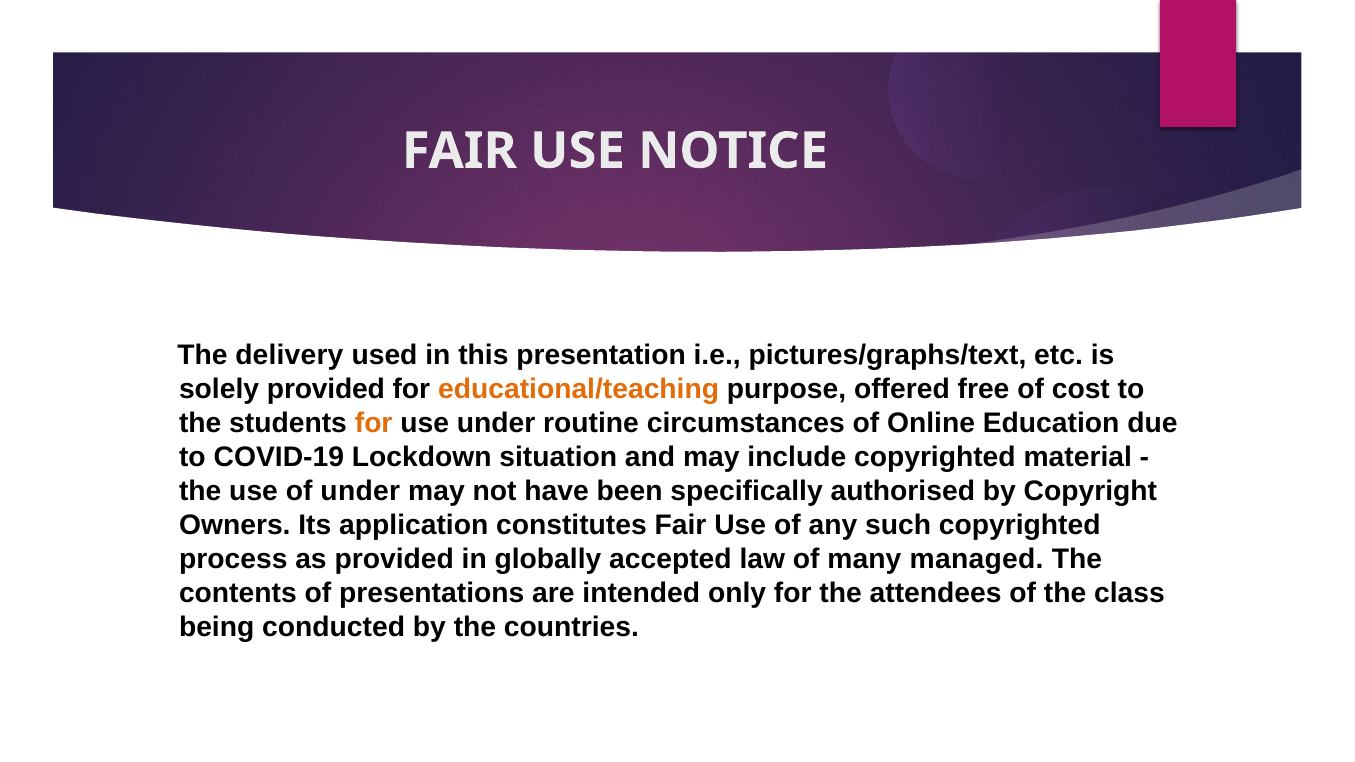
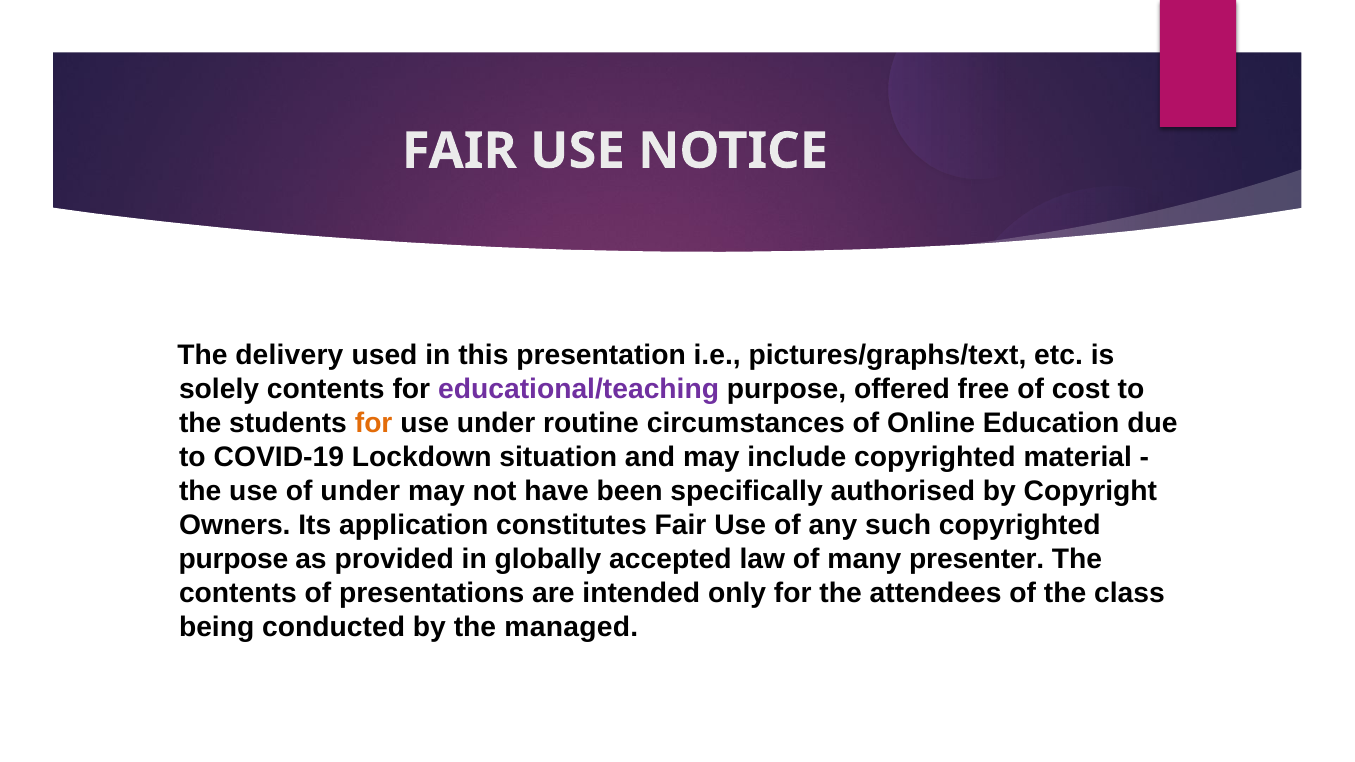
solely provided: provided -> contents
educational/teaching colour: orange -> purple
process at (233, 559): process -> purpose
managed: managed -> presenter
countries: countries -> managed
